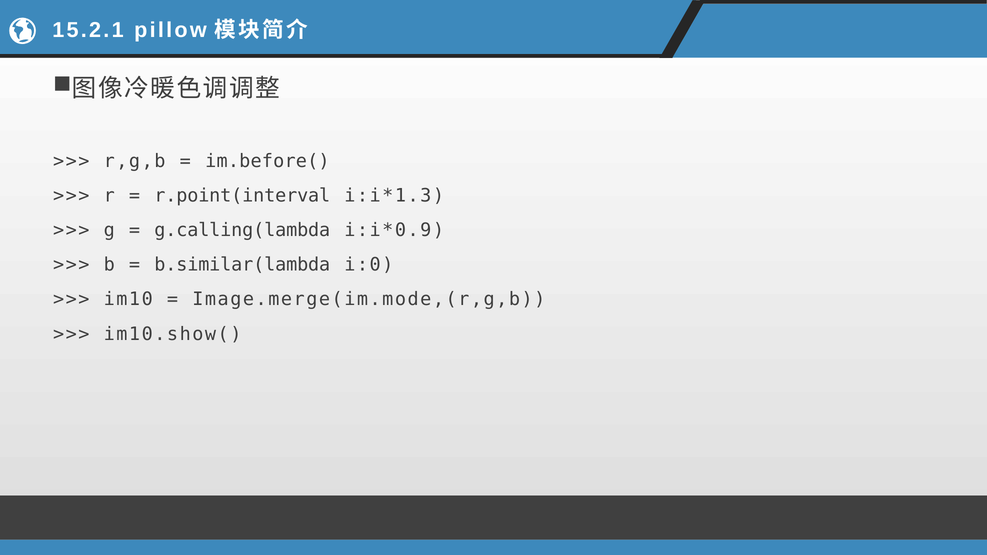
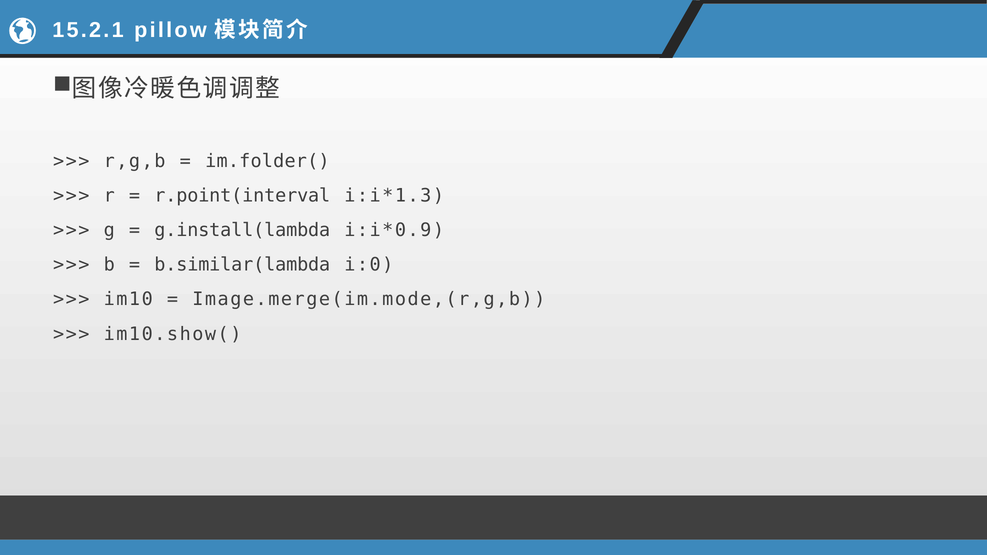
im.before(: im.before( -> im.folder(
g.calling(lambda: g.calling(lambda -> g.install(lambda
